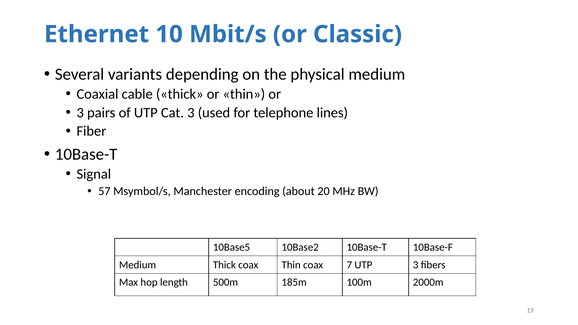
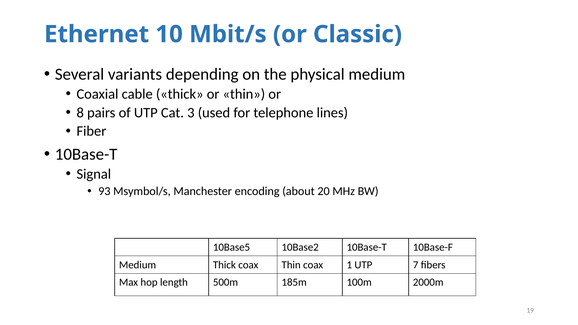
3 at (80, 113): 3 -> 8
57: 57 -> 93
7: 7 -> 1
UTP 3: 3 -> 7
